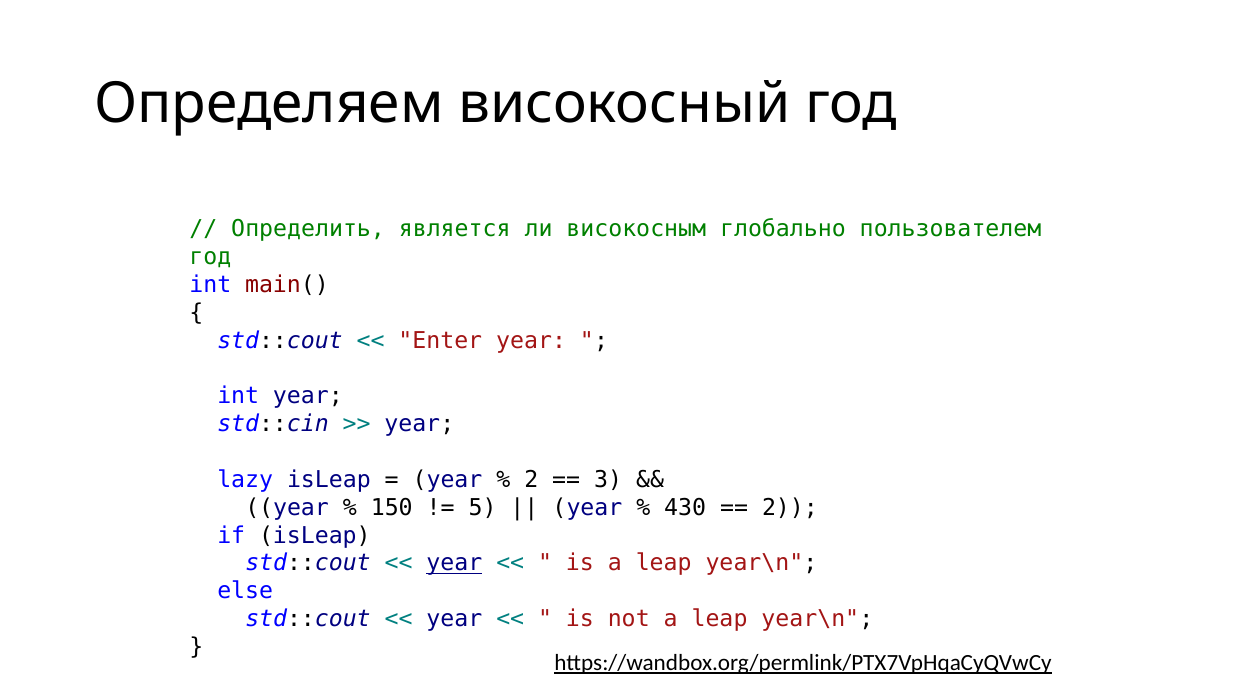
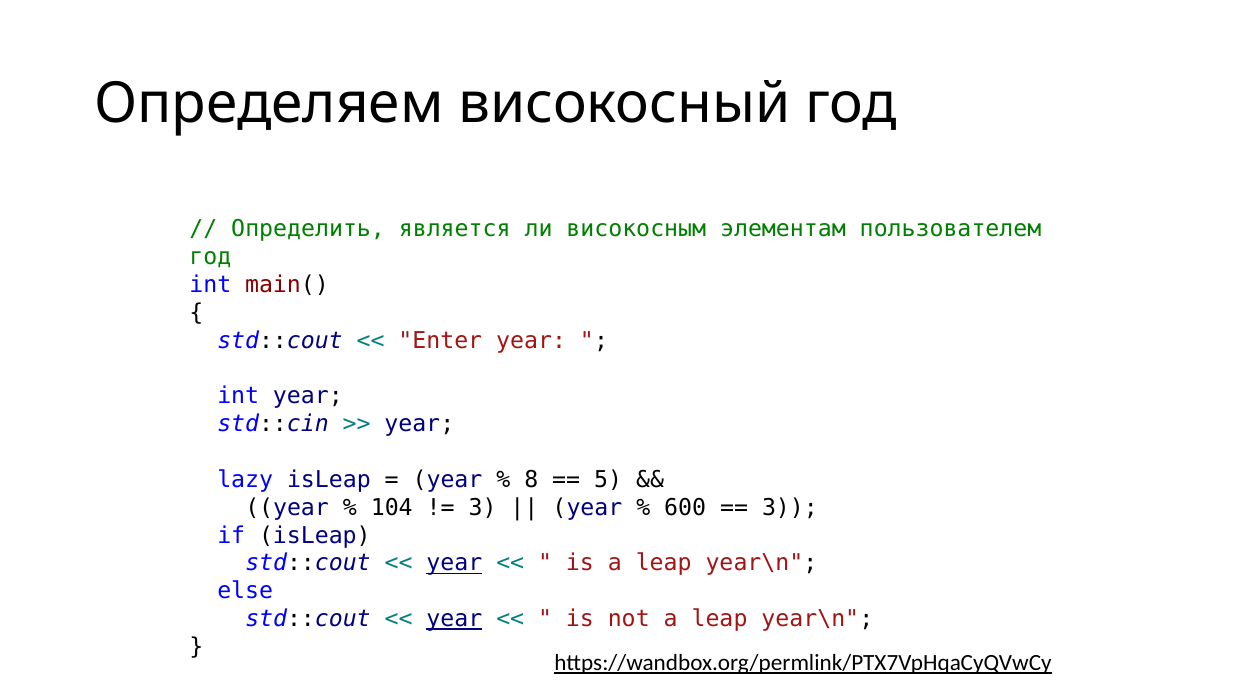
глобально: глобально -> элементам
2 at (531, 480): 2 -> 8
3: 3 -> 5
150: 150 -> 104
5 at (483, 508): 5 -> 3
430: 430 -> 600
2 at (790, 508): 2 -> 3
year at (454, 619) underline: none -> present
